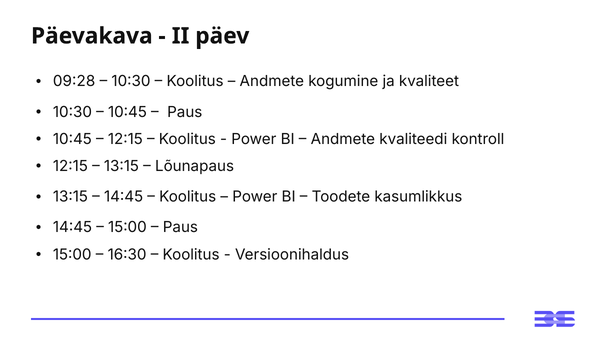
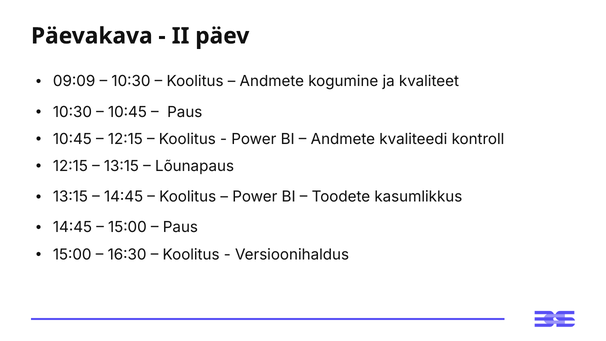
09:28: 09:28 -> 09:09
